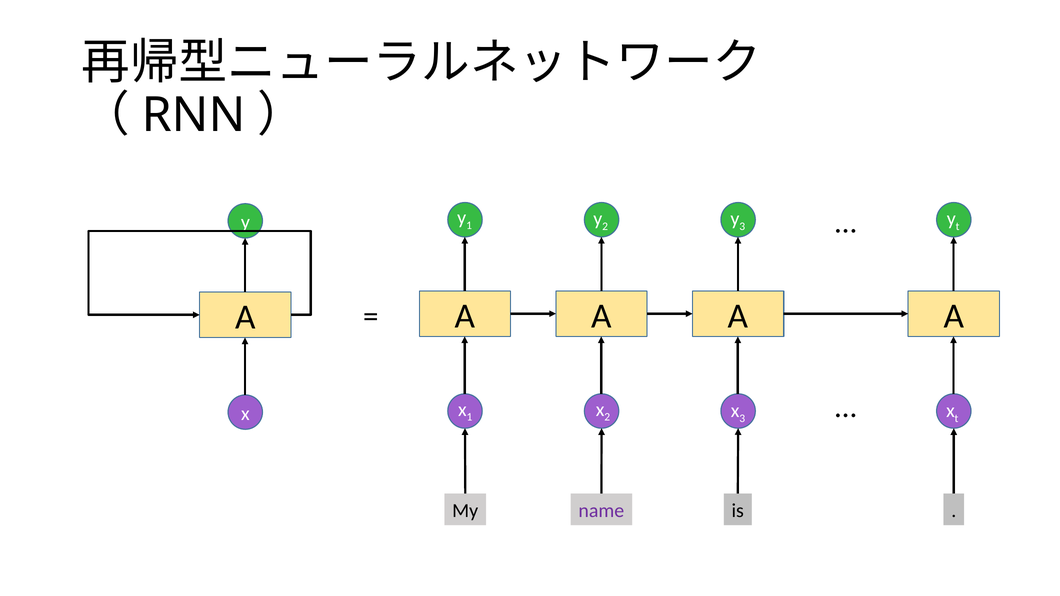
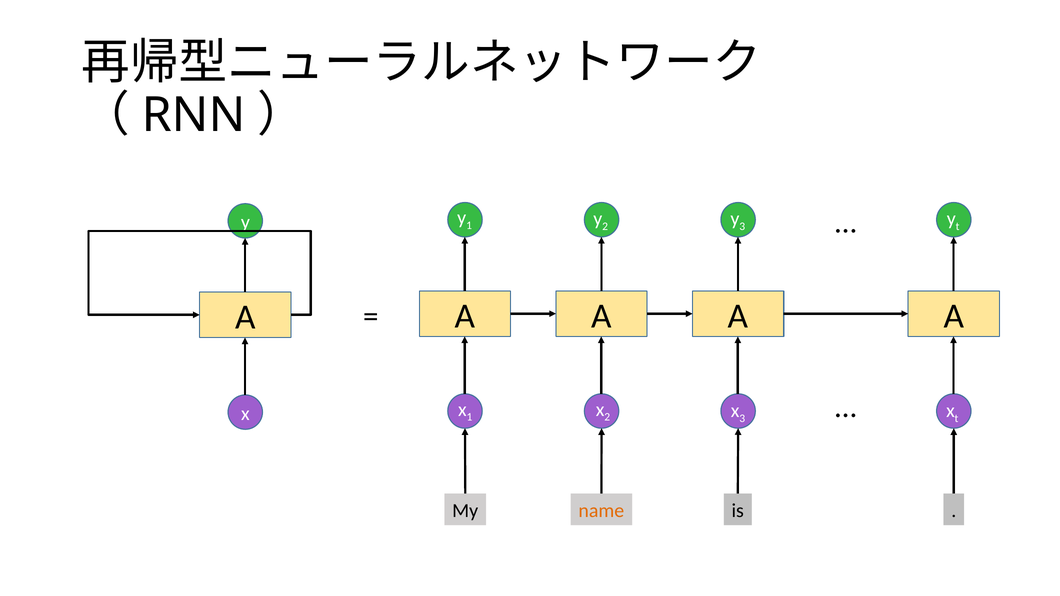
name colour: purple -> orange
